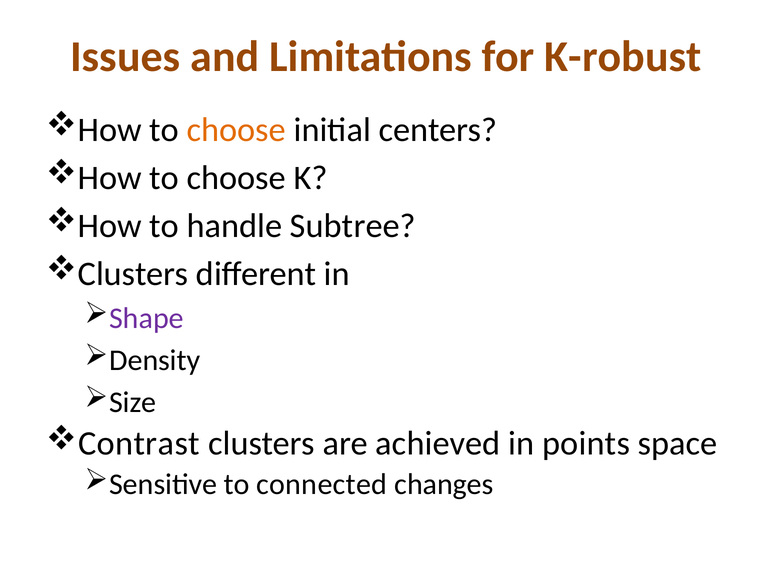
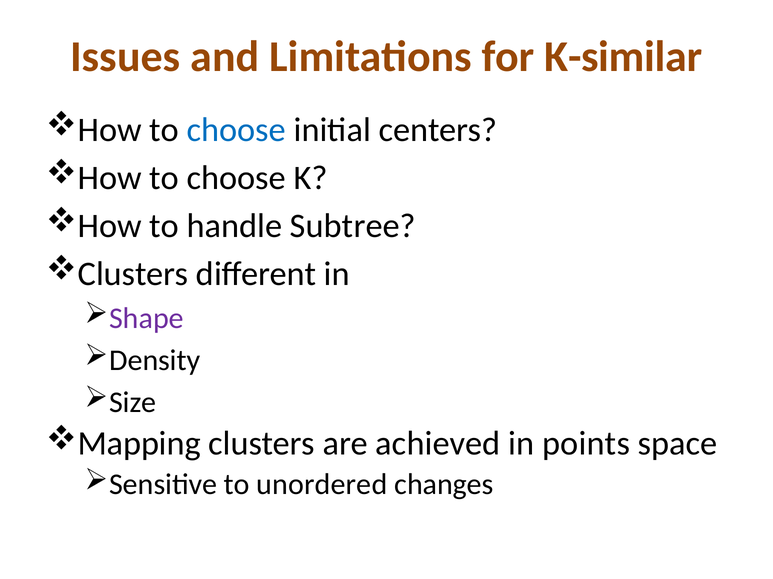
K-robust: K-robust -> K-similar
choose at (236, 130) colour: orange -> blue
Contrast: Contrast -> Mapping
connected: connected -> unordered
